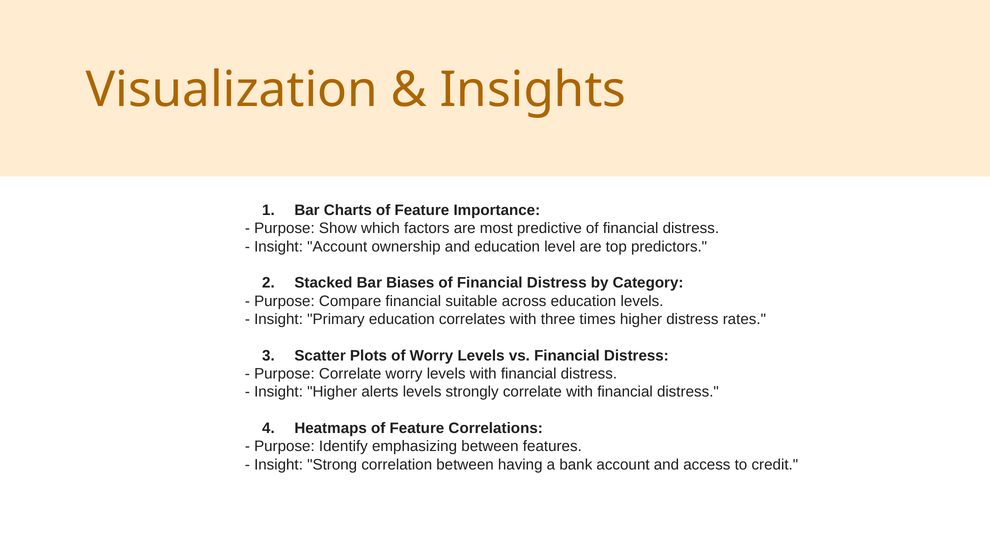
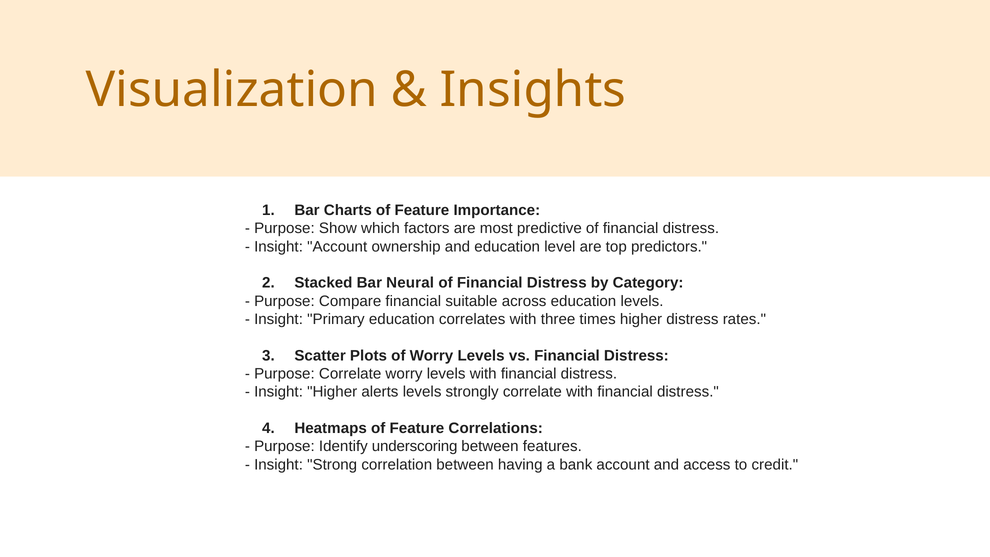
Biases: Biases -> Neural
emphasizing: emphasizing -> underscoring
